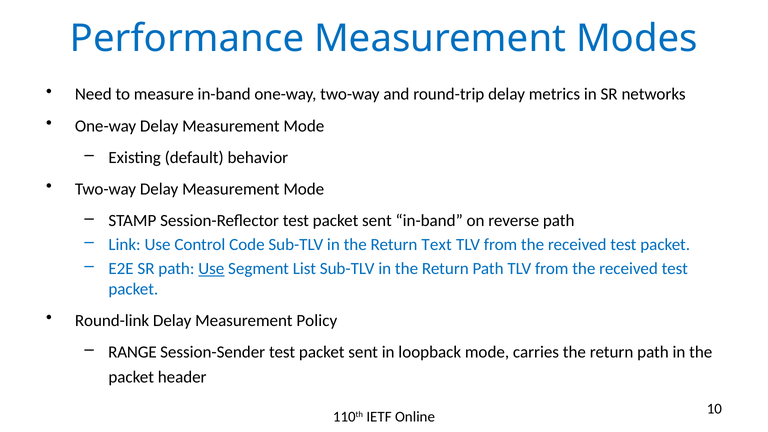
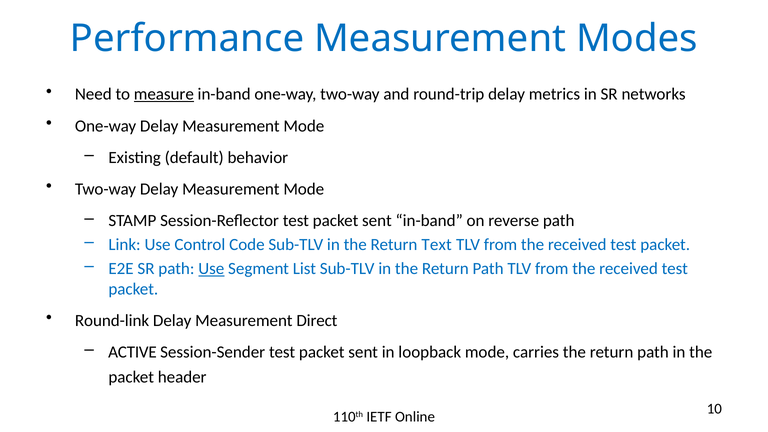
measure underline: none -> present
Policy: Policy -> Direct
RANGE: RANGE -> ACTIVE
